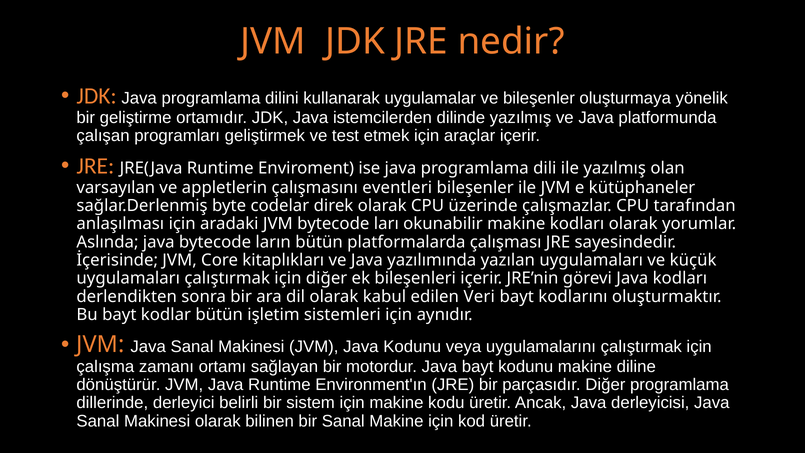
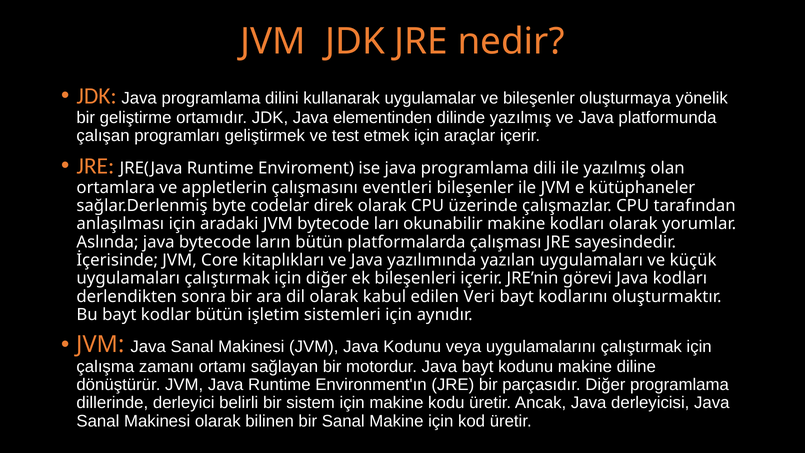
istemcilerden: istemcilerden -> elementinden
varsayılan: varsayılan -> ortamlara
